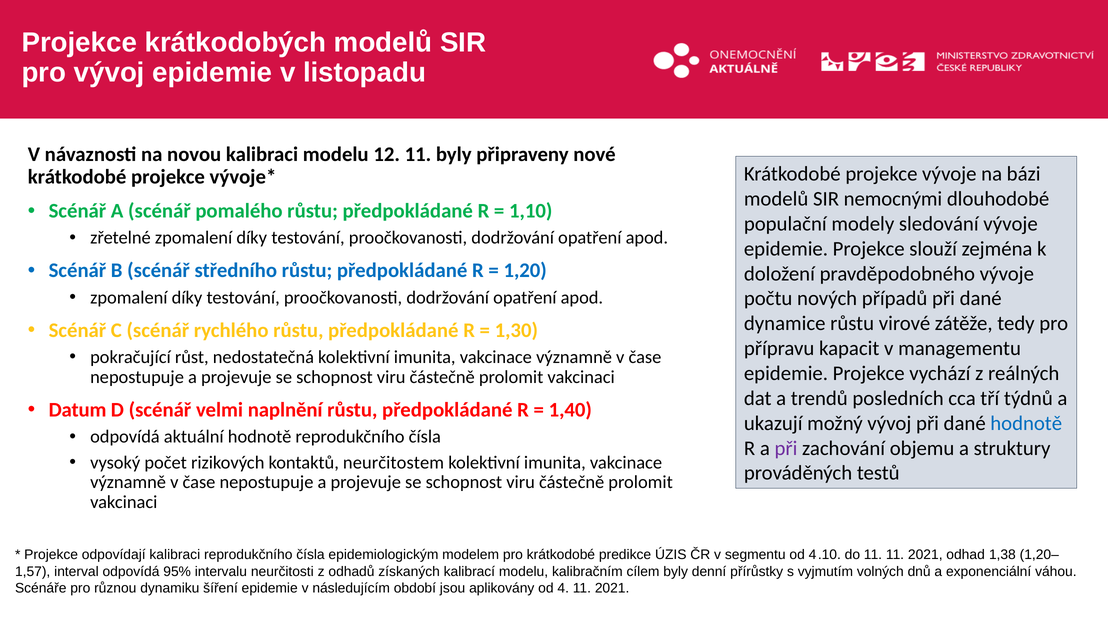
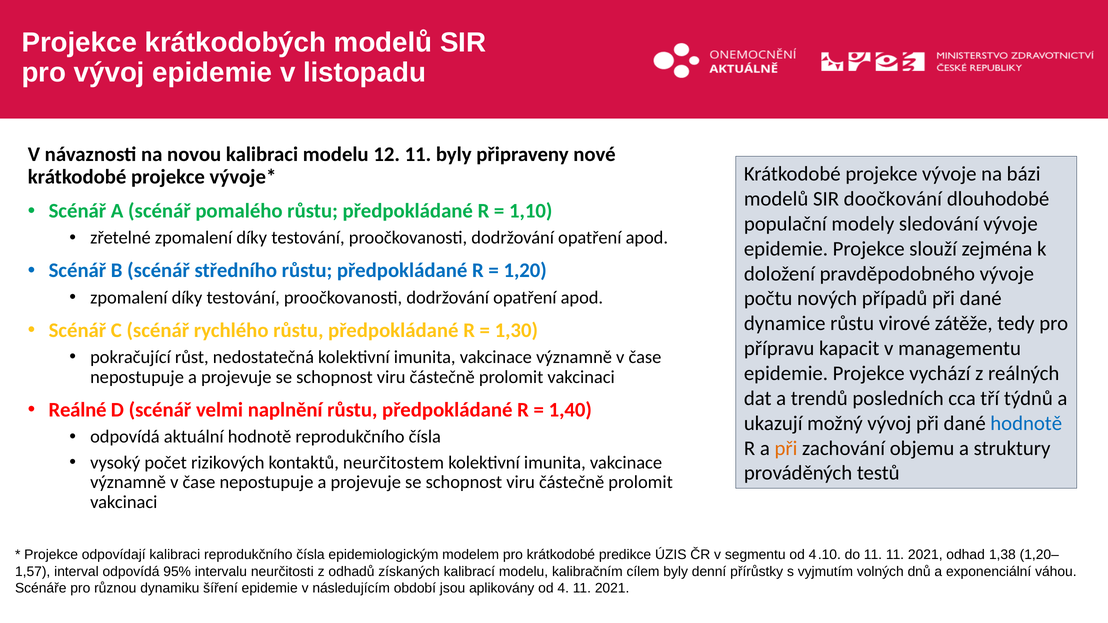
nemocnými: nemocnými -> doočkování
Datum: Datum -> Reálné
při at (786, 448) colour: purple -> orange
